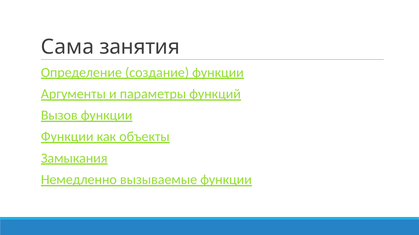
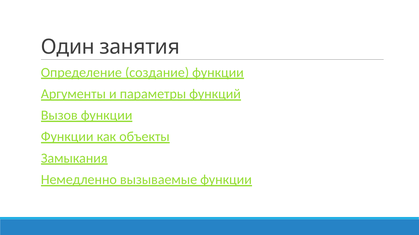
Сама: Сама -> Один
